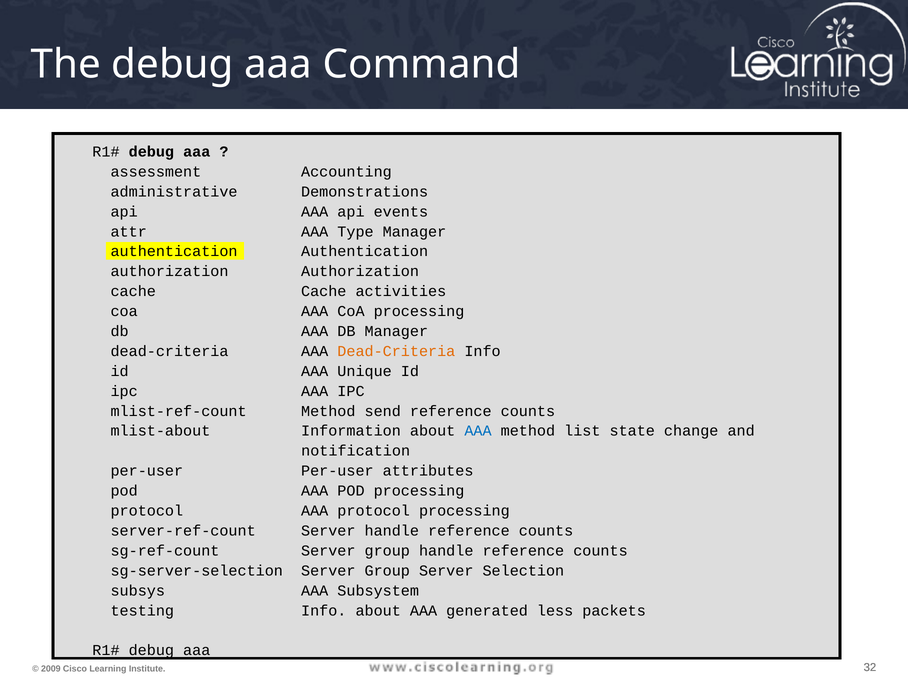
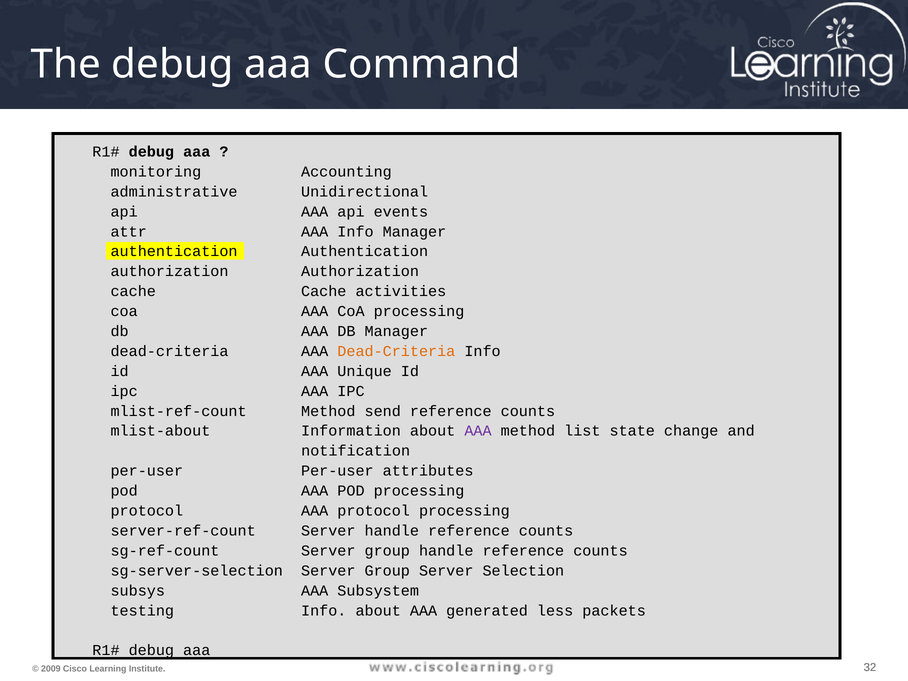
assessment: assessment -> monitoring
Demonstrations: Demonstrations -> Unidirectional
AAA Type: Type -> Info
AAA at (478, 431) colour: blue -> purple
